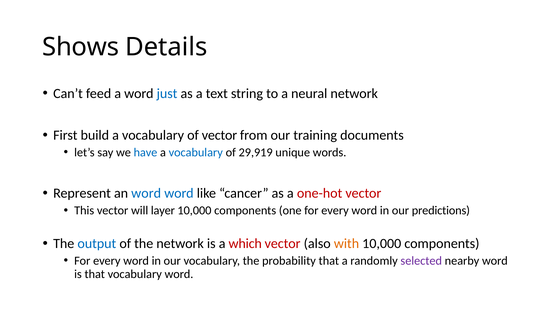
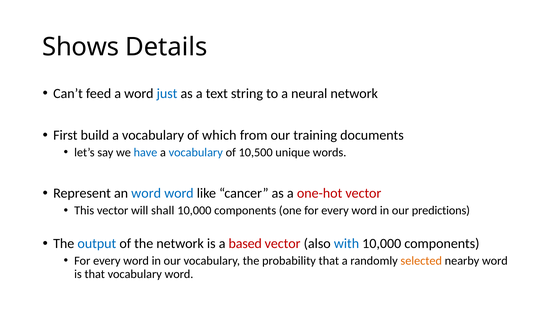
of vector: vector -> which
29,919: 29,919 -> 10,500
layer: layer -> shall
which: which -> based
with colour: orange -> blue
selected colour: purple -> orange
